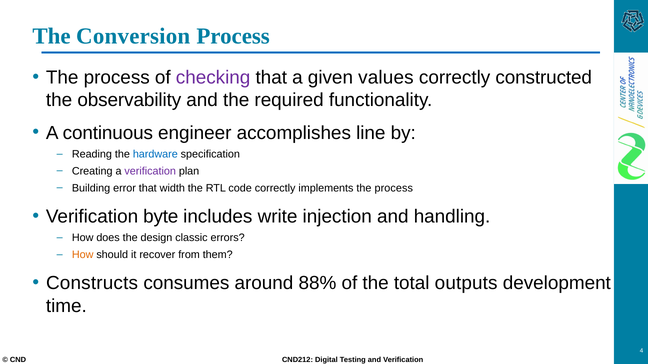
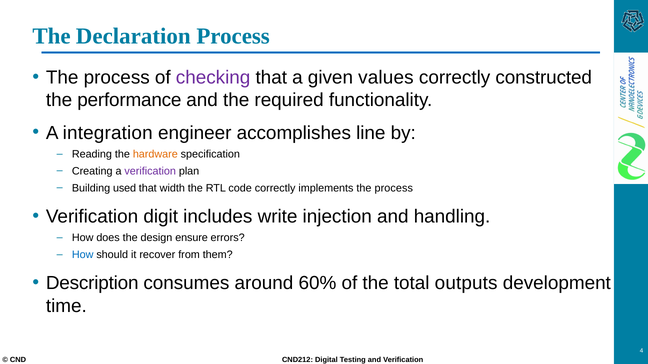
Conversion: Conversion -> Declaration
observability: observability -> performance
continuous: continuous -> integration
hardware colour: blue -> orange
error: error -> used
byte: byte -> digit
classic: classic -> ensure
How at (83, 255) colour: orange -> blue
Constructs: Constructs -> Description
88%: 88% -> 60%
